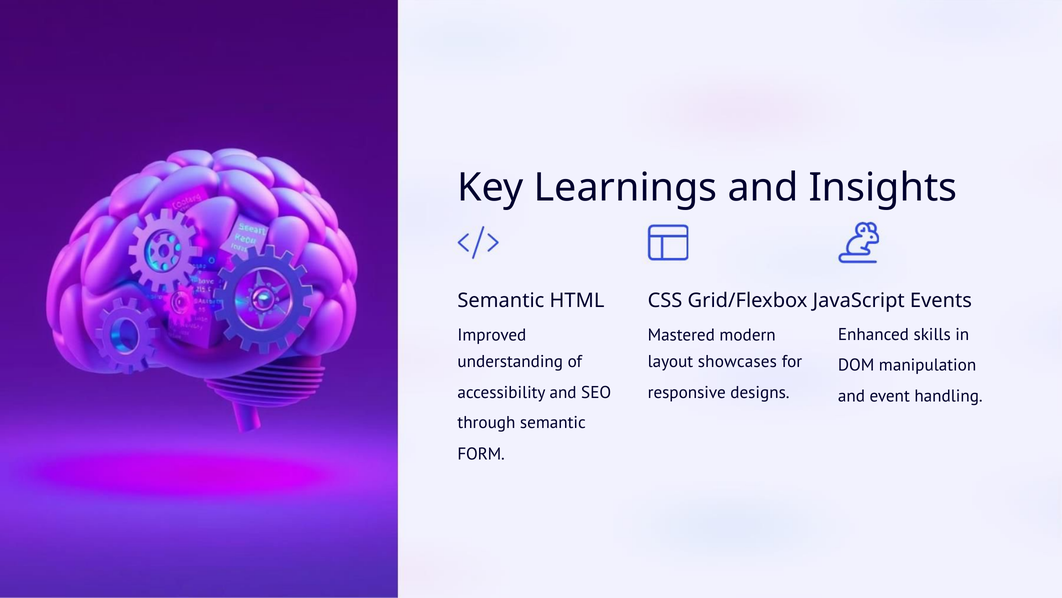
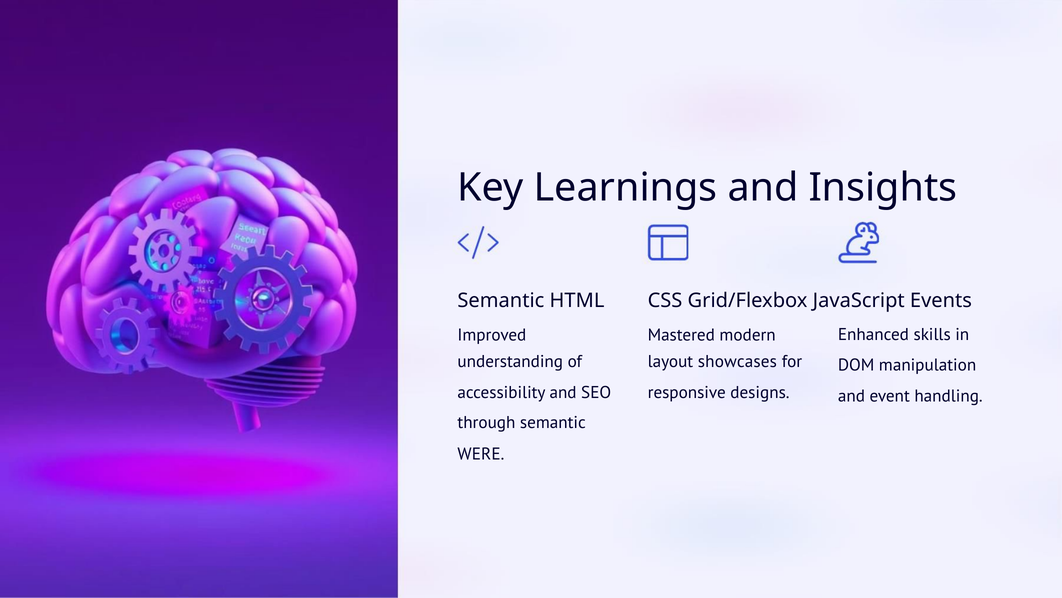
FORM: FORM -> WERE
